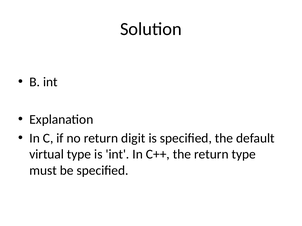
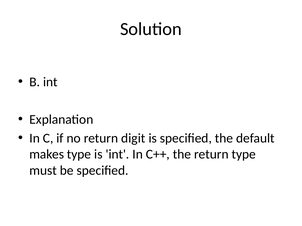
virtual: virtual -> makes
